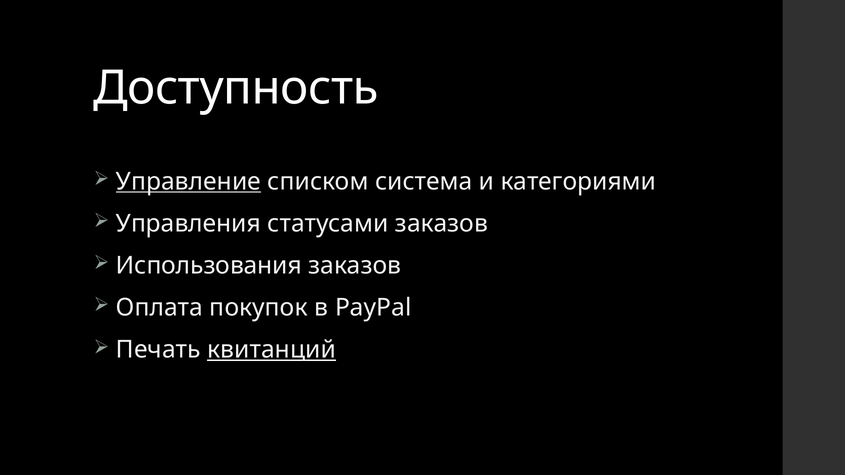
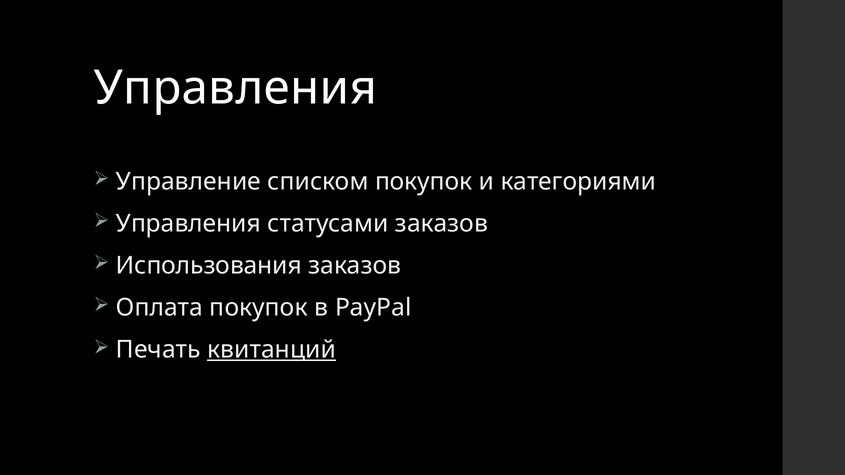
Доступность at (236, 88): Доступность -> Управления
Управление underline: present -> none
списком система: система -> покупок
